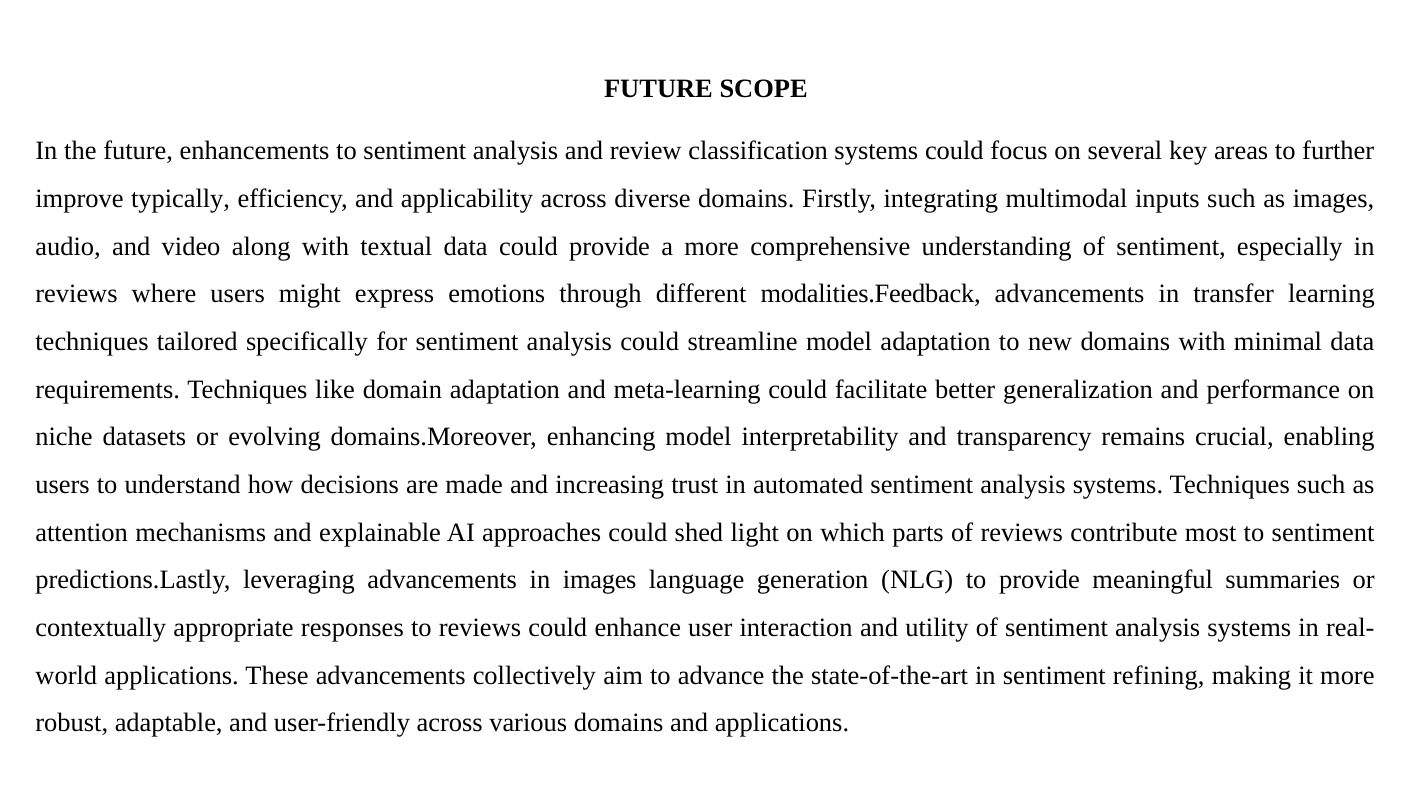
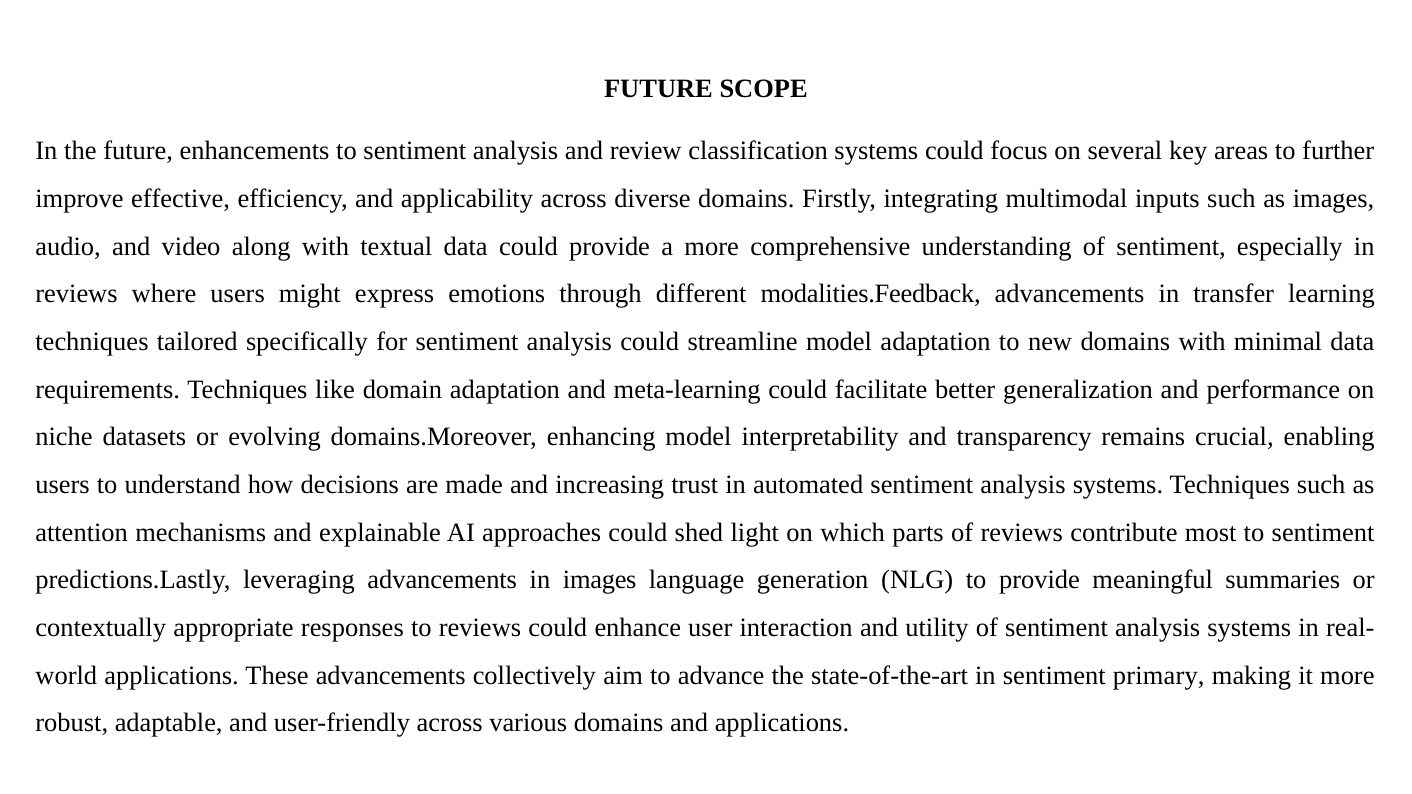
typically: typically -> effective
refining: refining -> primary
